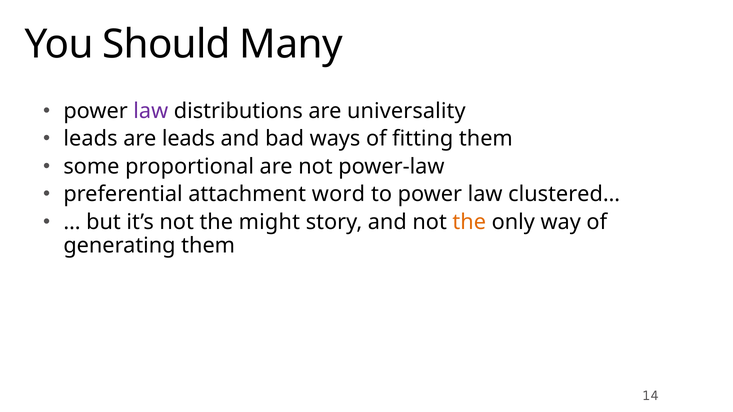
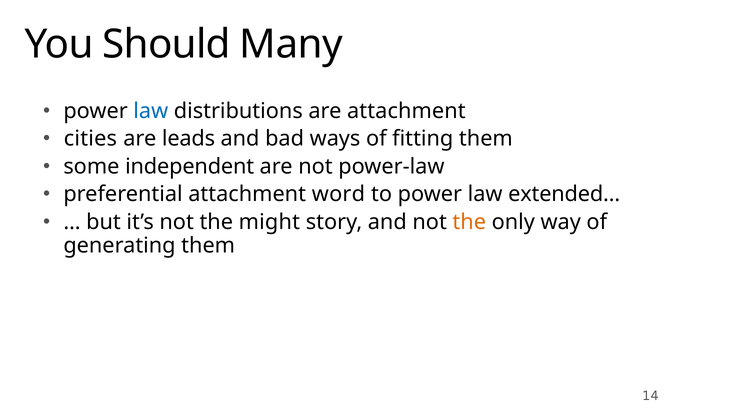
law at (151, 111) colour: purple -> blue
are universality: universality -> attachment
leads at (90, 139): leads -> cities
proportional: proportional -> independent
clustered…: clustered… -> extended…
